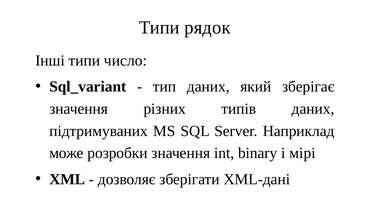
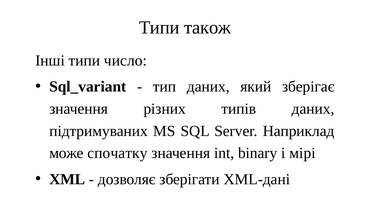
рядок: рядок -> також
розробки: розробки -> спочатку
